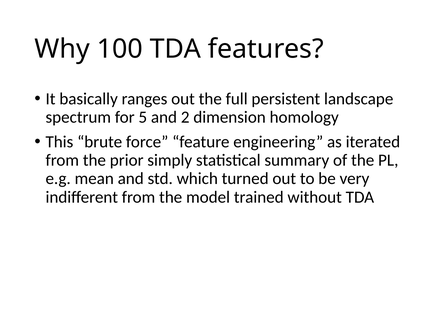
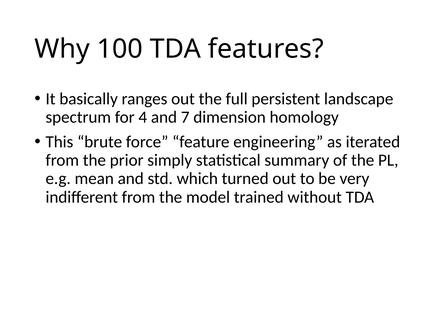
5: 5 -> 4
2: 2 -> 7
